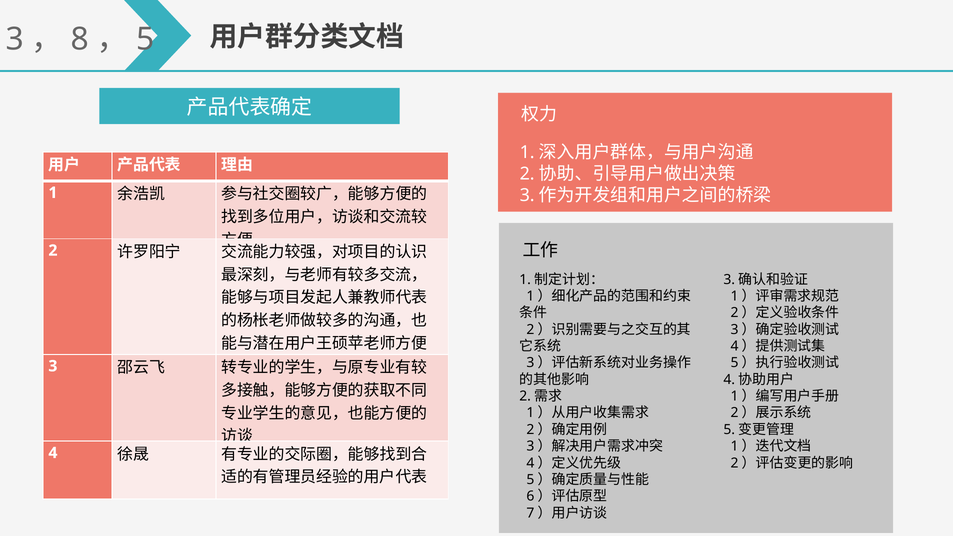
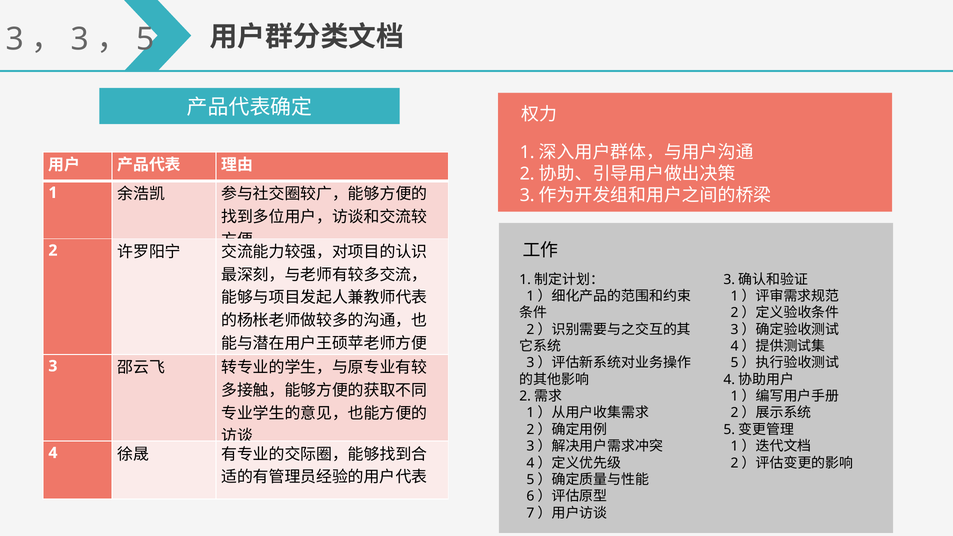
8 at (80, 40): 8 -> 3
